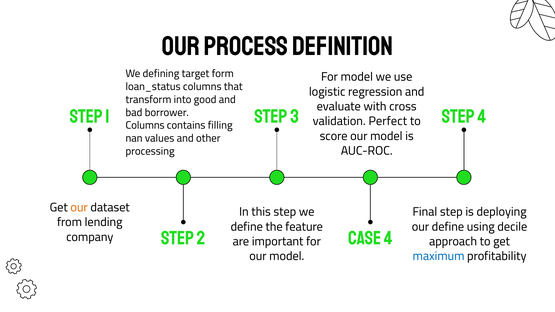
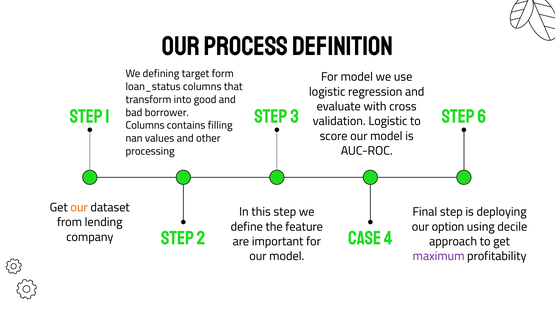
Step 4: 4 -> 6
validation Perfect: Perfect -> Logistic
our define: define -> option
maximum colour: blue -> purple
